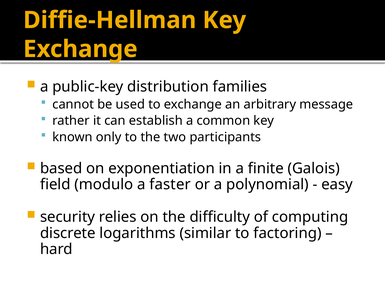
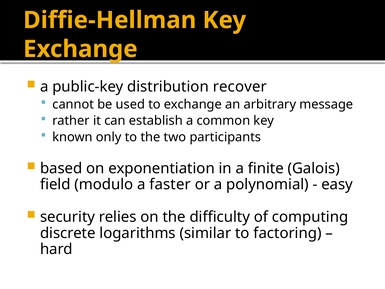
families: families -> recover
